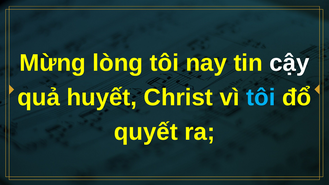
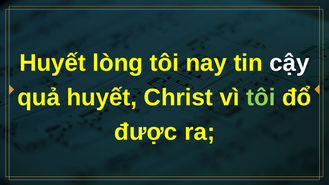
Mừng at (53, 63): Mừng -> Huyết
tôi at (261, 97) colour: light blue -> light green
quyết: quyết -> được
